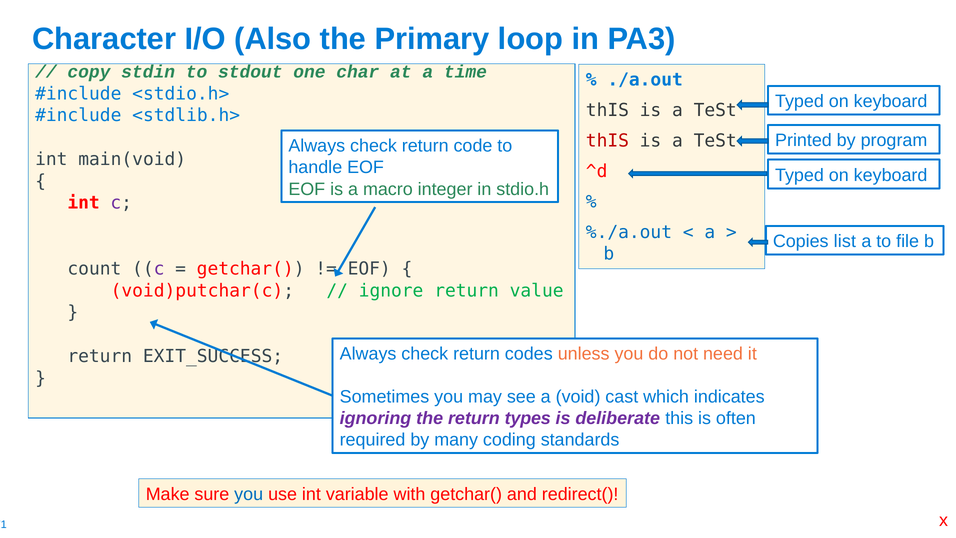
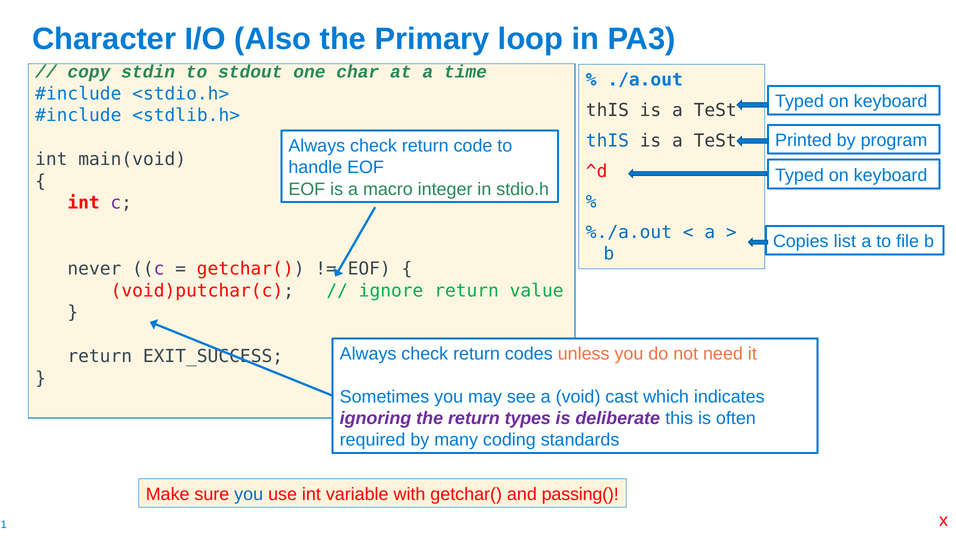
thIS at (607, 141) colour: red -> blue
count: count -> never
redirect(: redirect( -> passing(
